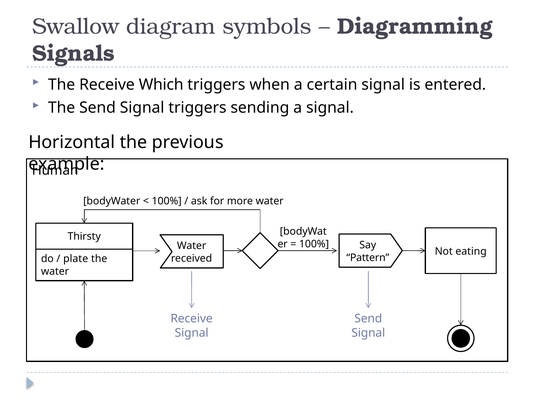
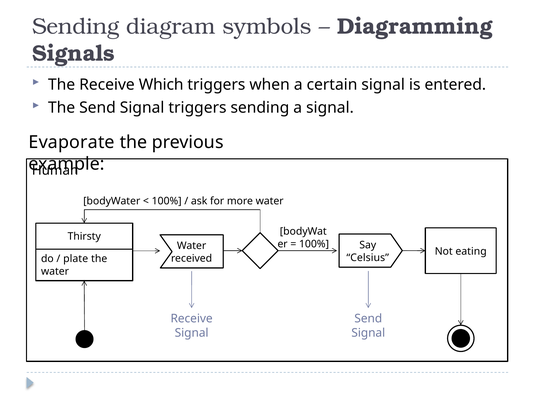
Swallow at (76, 26): Swallow -> Sending
Horizontal: Horizontal -> Evaporate
Pattern: Pattern -> Celsius
